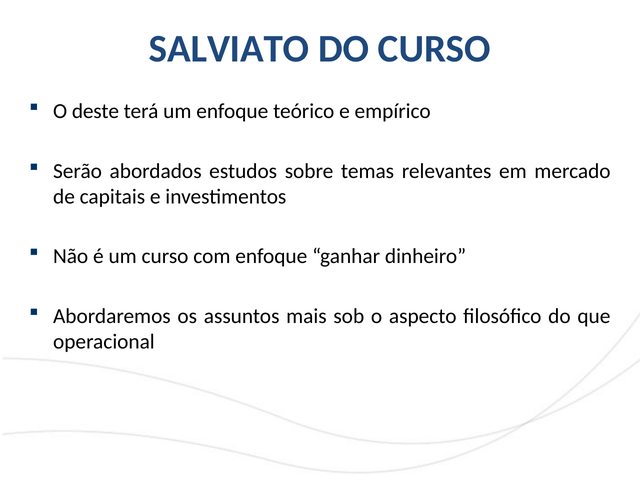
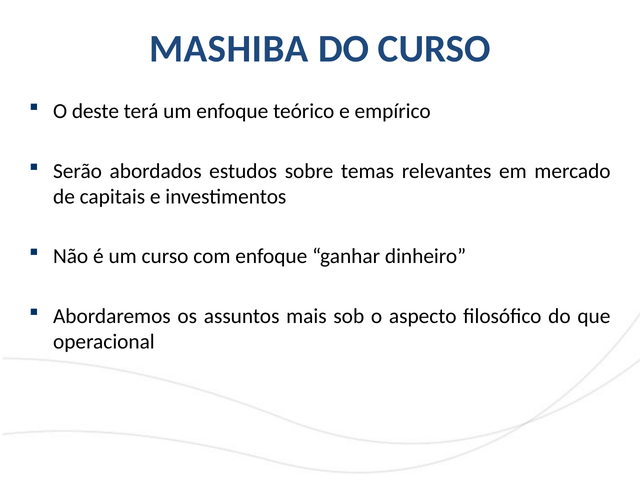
SALVIATO: SALVIATO -> MASHIBA
